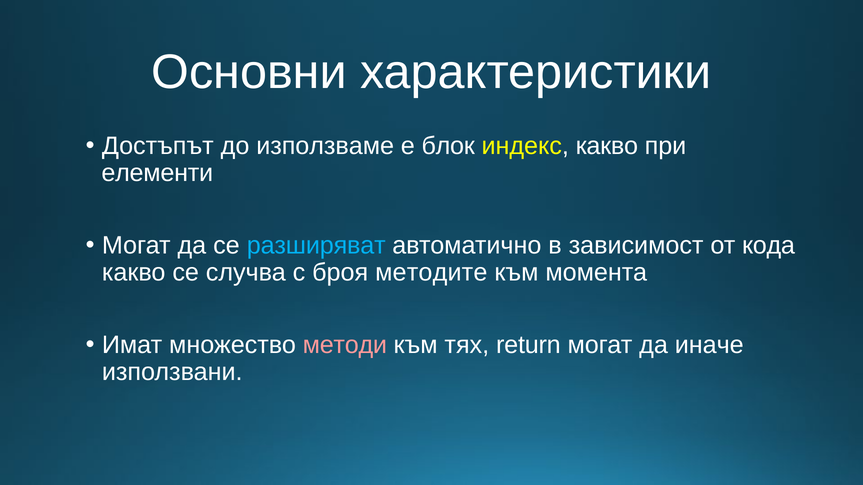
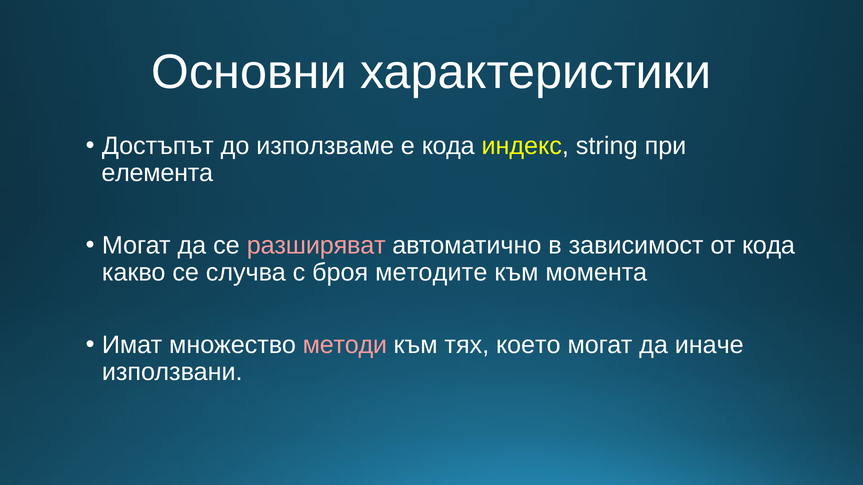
е блок: блок -> кода
индекс какво: какво -> string
елементи: елементи -> елемента
разширяват colour: light blue -> pink
return: return -> което
